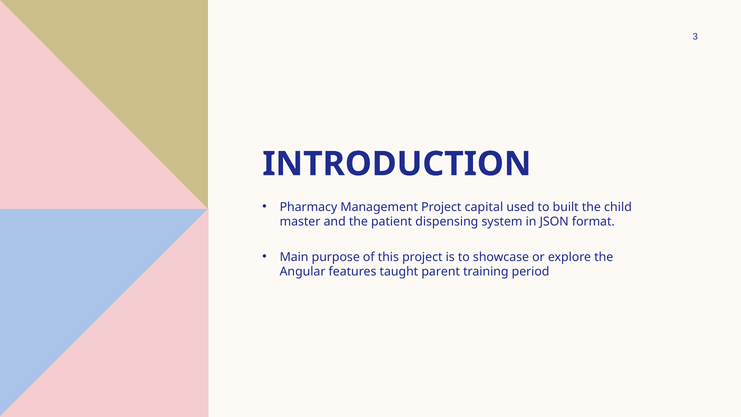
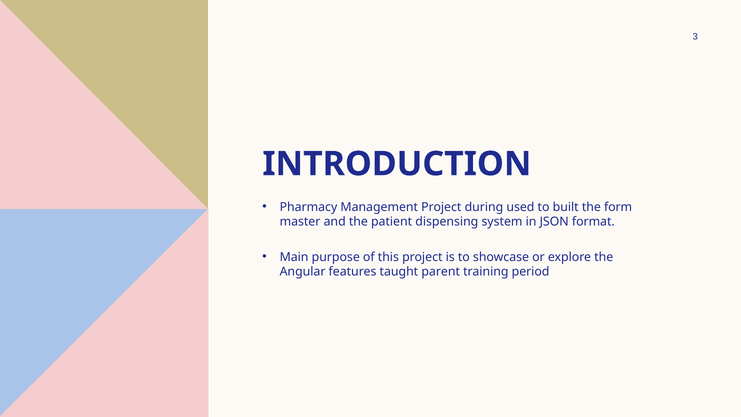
capital: capital -> during
child: child -> form
